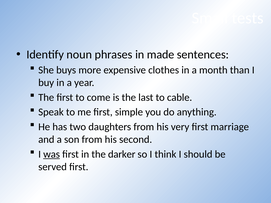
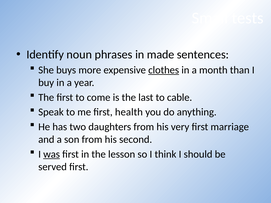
clothes underline: none -> present
simple: simple -> health
darker: darker -> lesson
